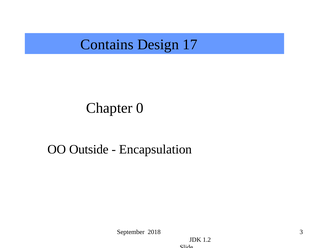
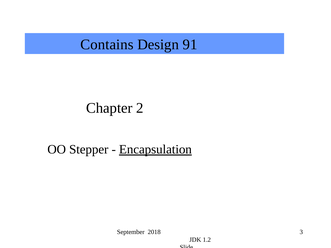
17: 17 -> 91
0: 0 -> 2
Outside: Outside -> Stepper
Encapsulation underline: none -> present
